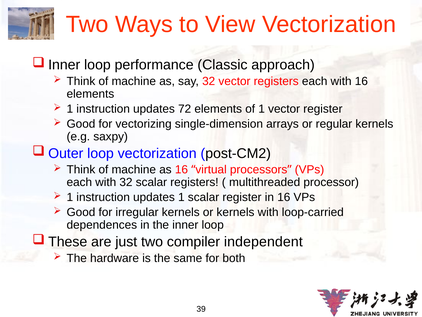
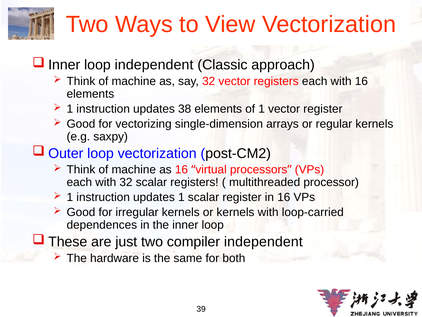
loop performance: performance -> independent
72: 72 -> 38
